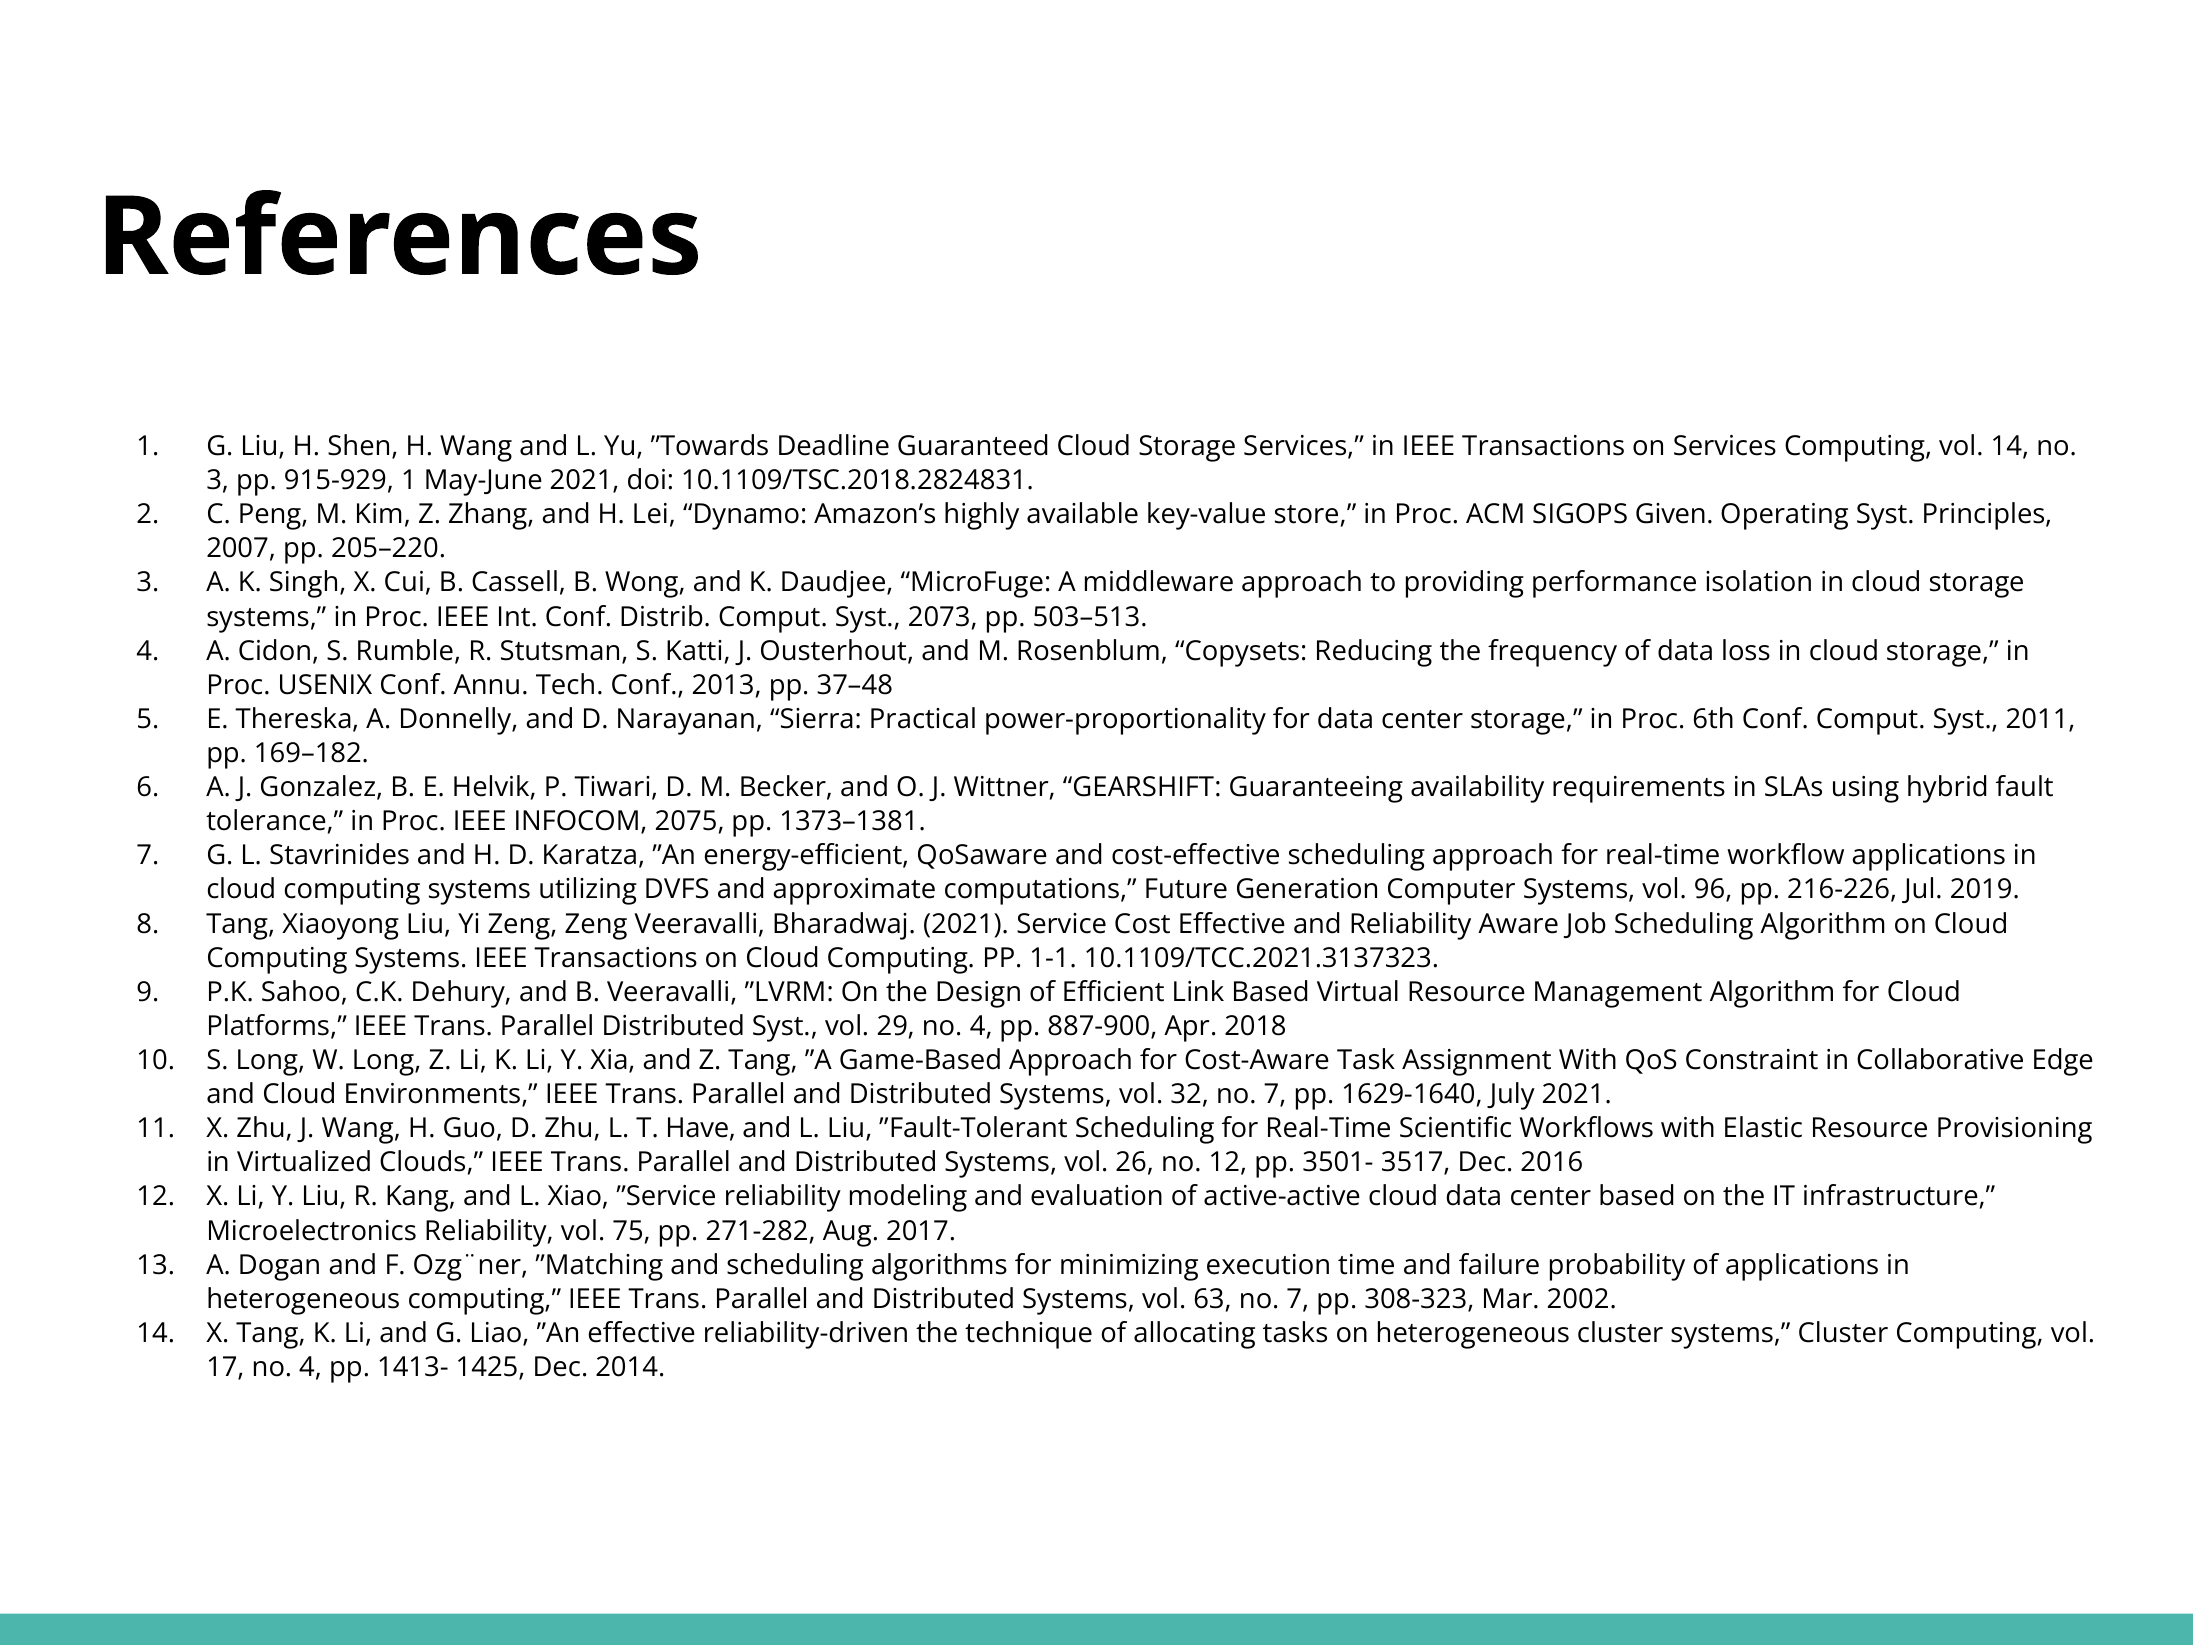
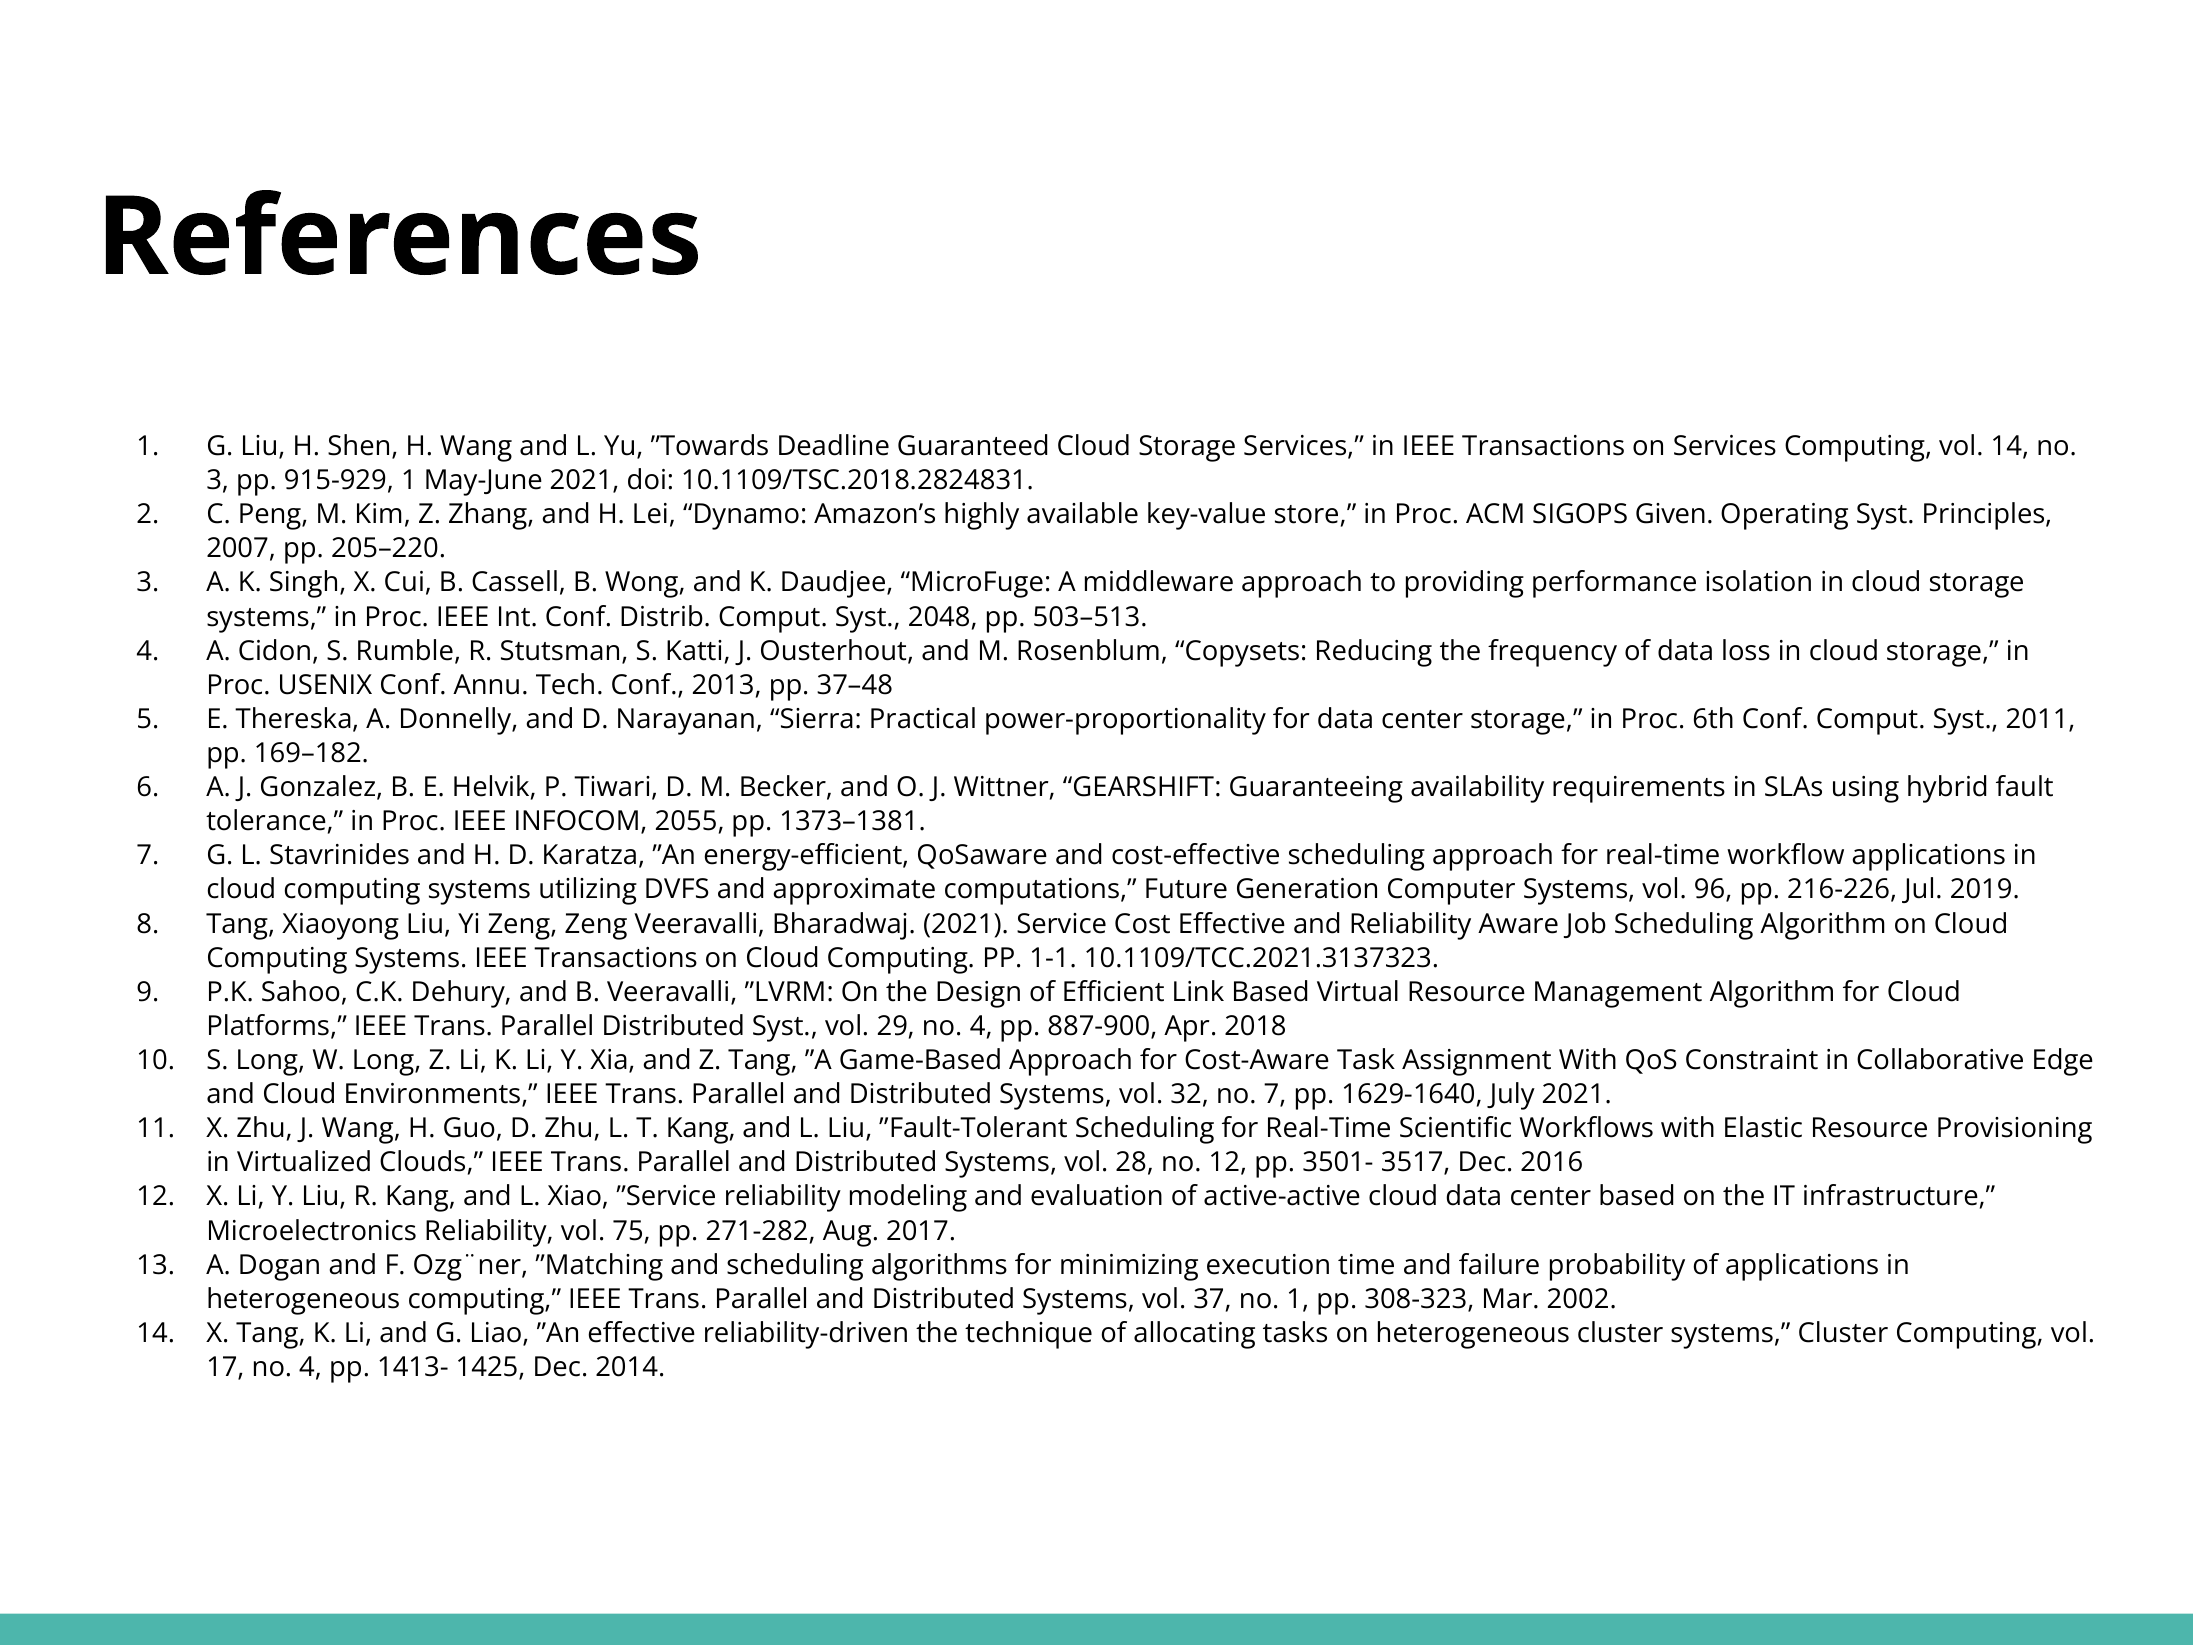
2073: 2073 -> 2048
2075: 2075 -> 2055
T Have: Have -> Kang
26: 26 -> 28
63: 63 -> 37
7 at (1298, 1299): 7 -> 1
